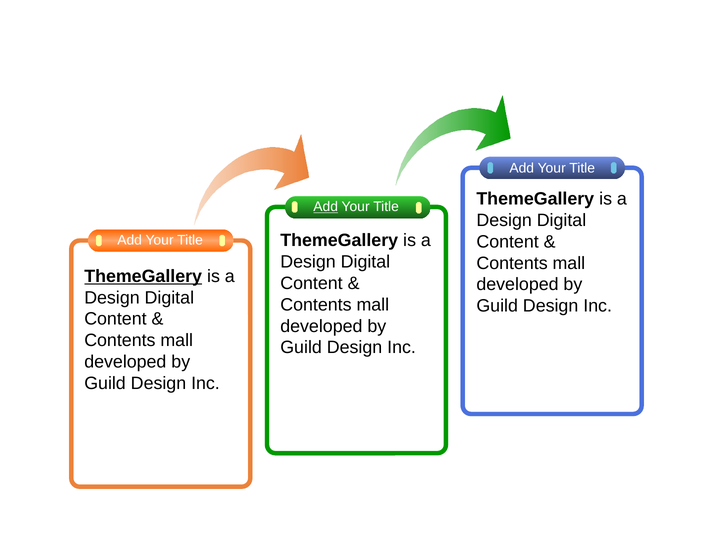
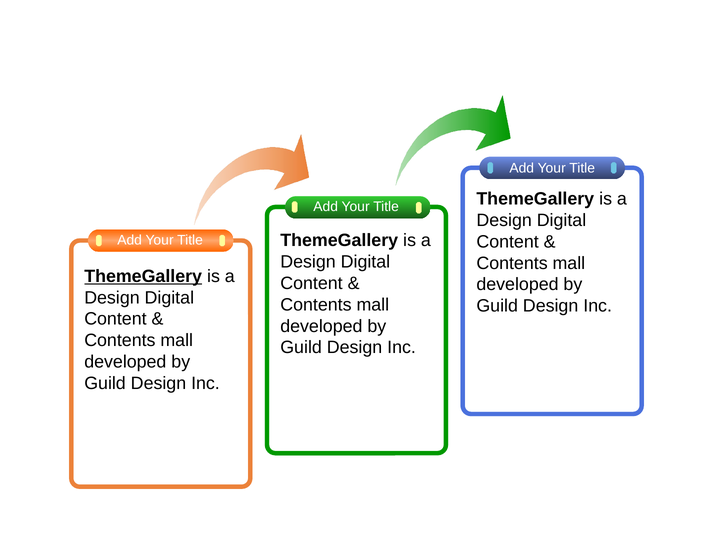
Add at (326, 207) underline: present -> none
